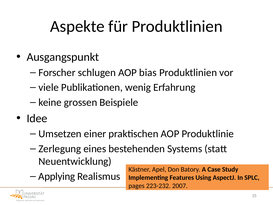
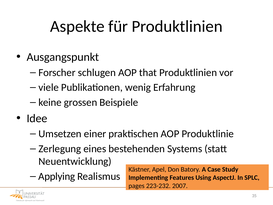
bias: bias -> that
